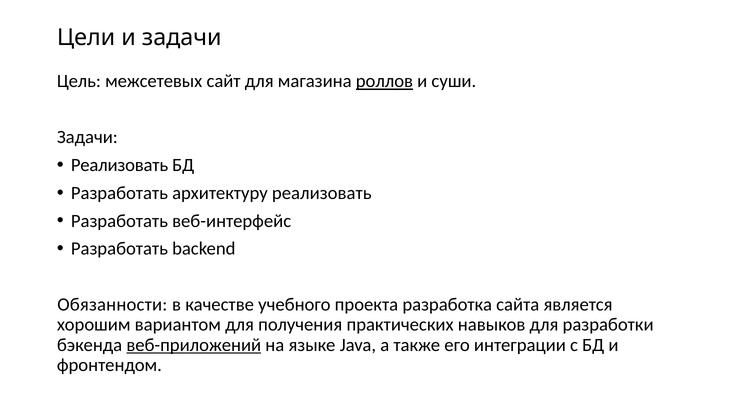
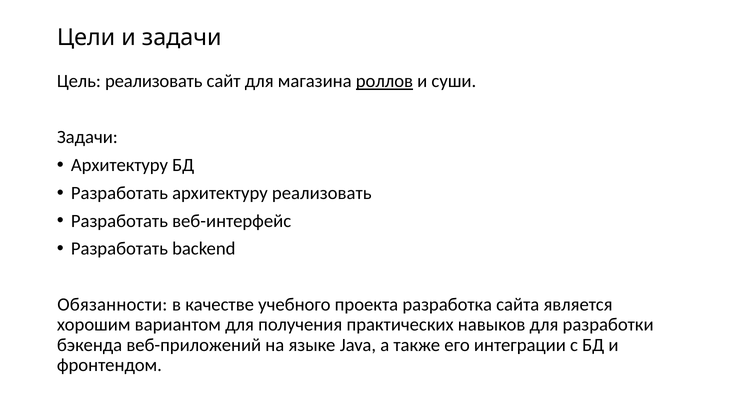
Цель межсетевых: межсетевых -> реализовать
Реализовать at (120, 165): Реализовать -> Архитектуру
веб-приложений underline: present -> none
